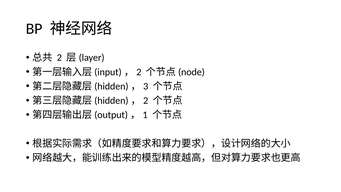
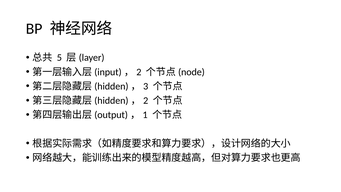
2: 2 -> 5
